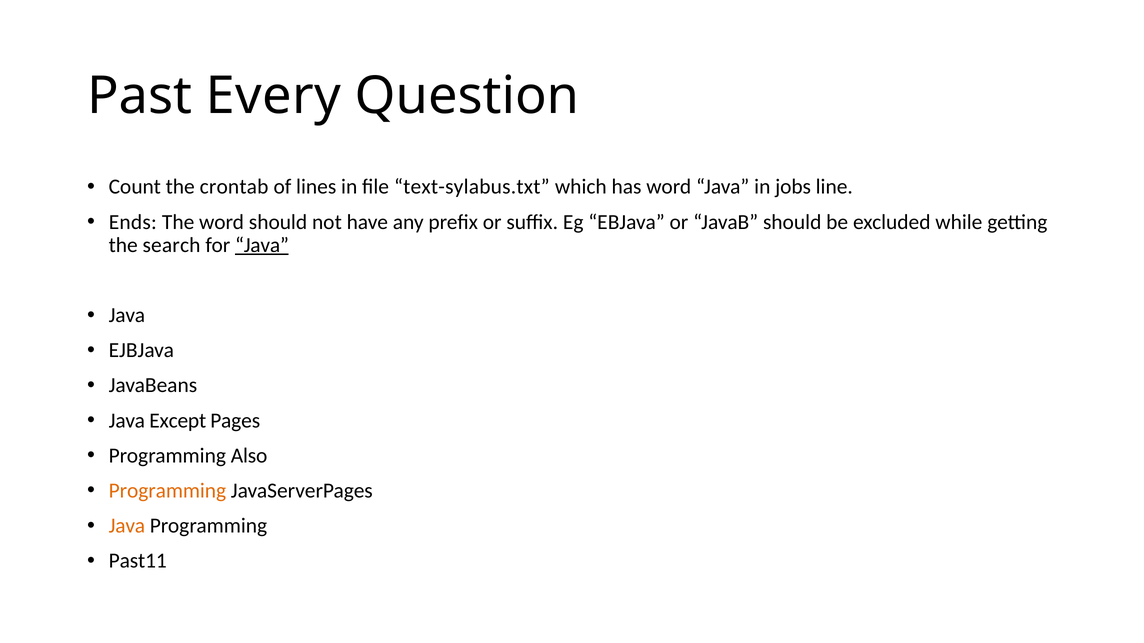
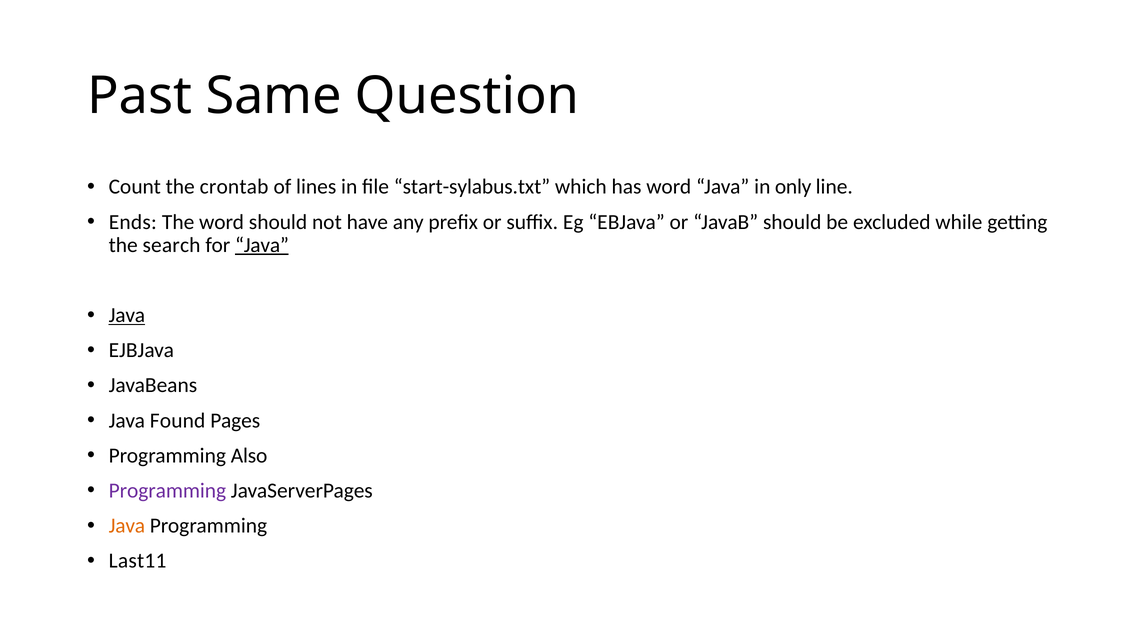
Every: Every -> Same
text-sylabus.txt: text-sylabus.txt -> start-sylabus.txt
jobs: jobs -> only
Java at (127, 315) underline: none -> present
Except: Except -> Found
Programming at (167, 491) colour: orange -> purple
Past11: Past11 -> Last11
